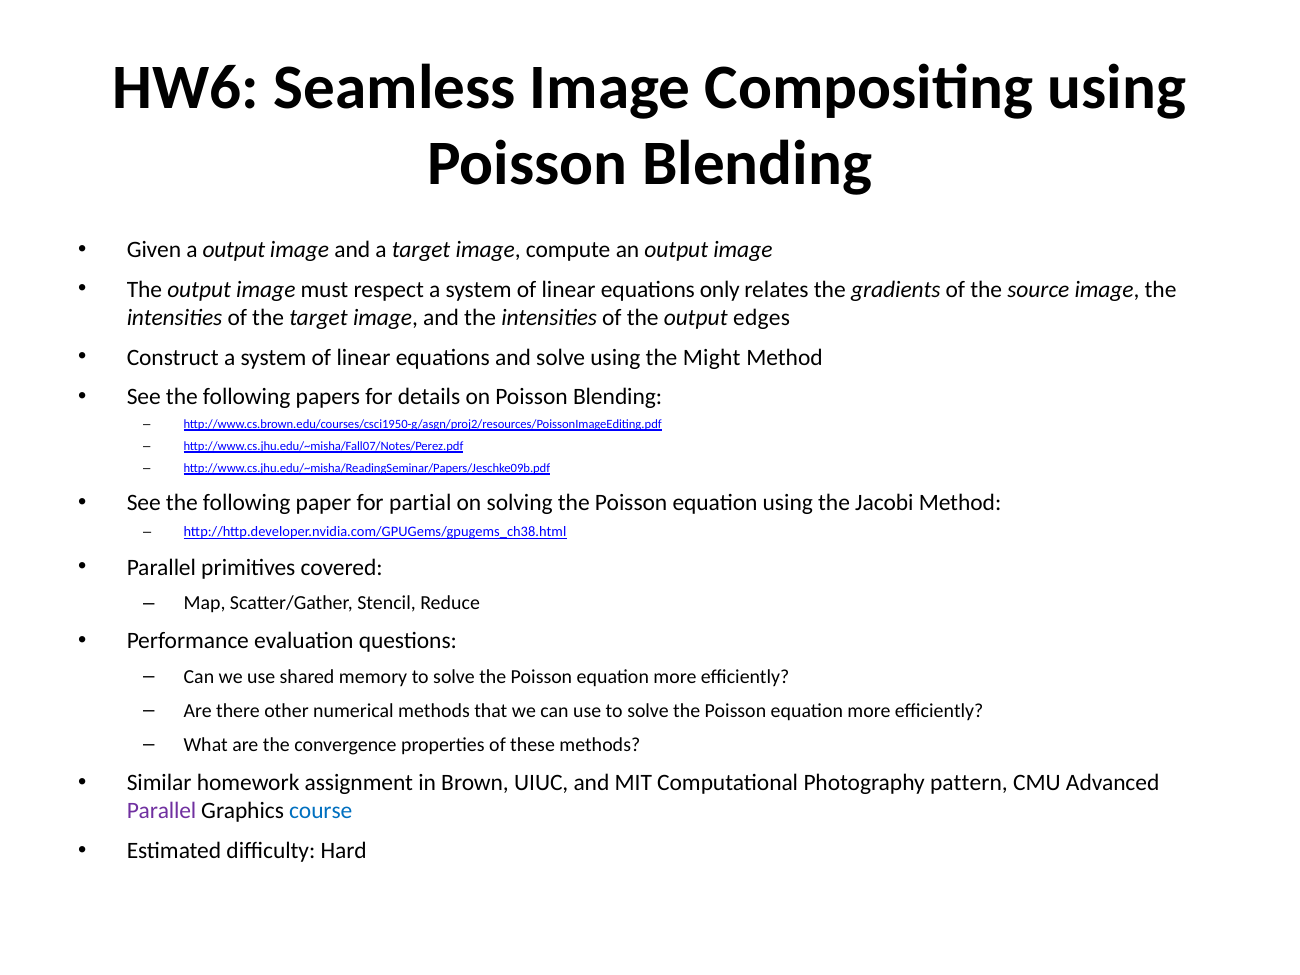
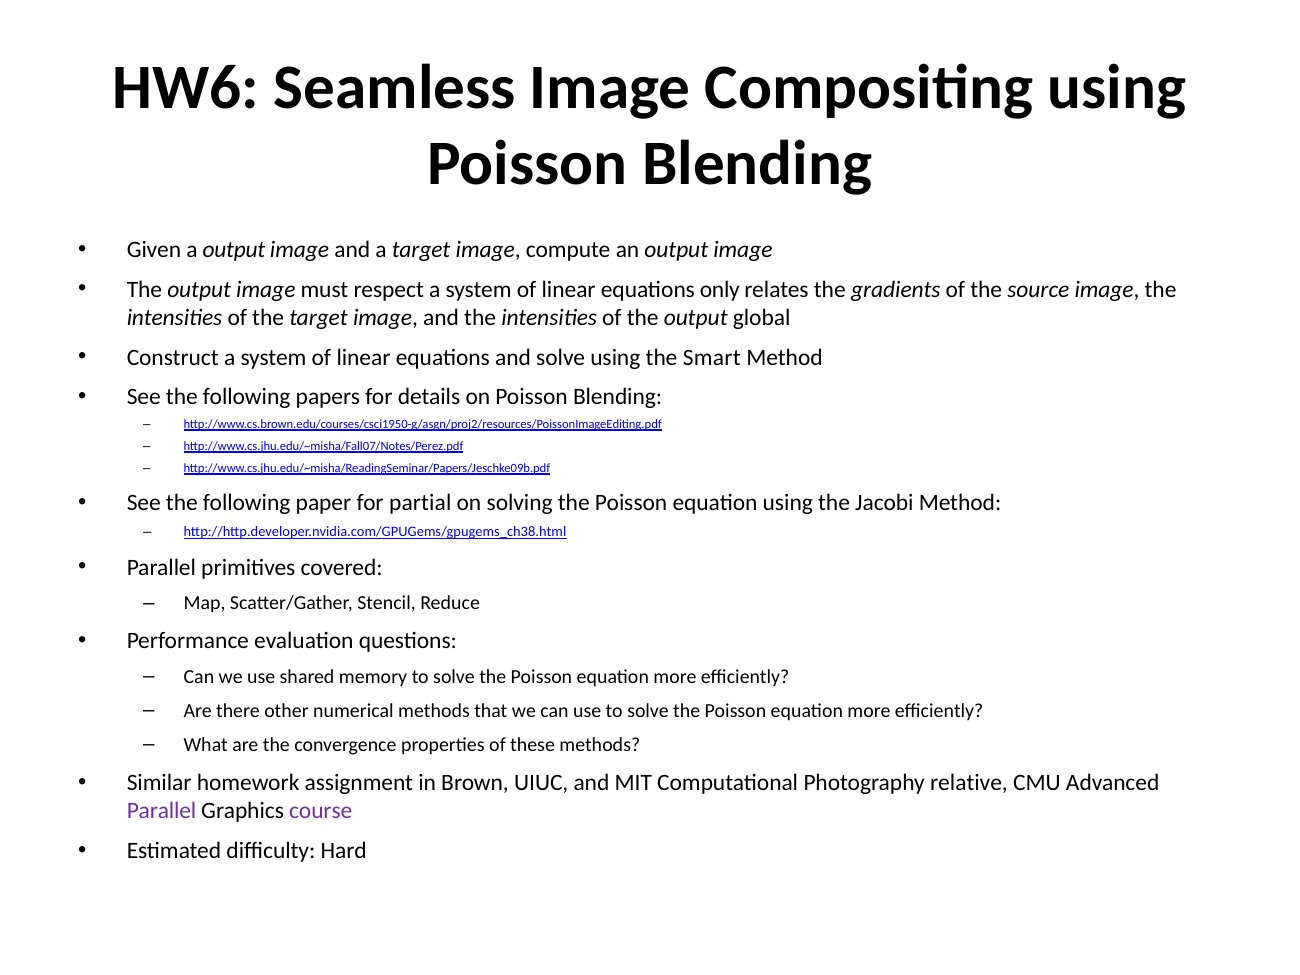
edges: edges -> global
Might: Might -> Smart
pattern: pattern -> relative
course colour: blue -> purple
